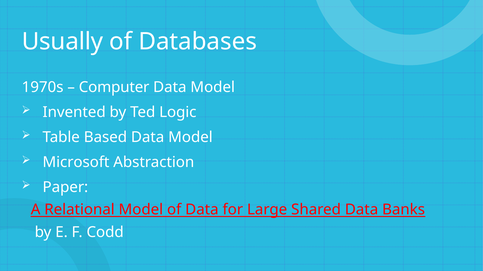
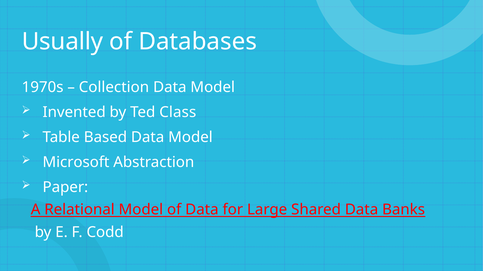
Computer: Computer -> Collection
Logic: Logic -> Class
